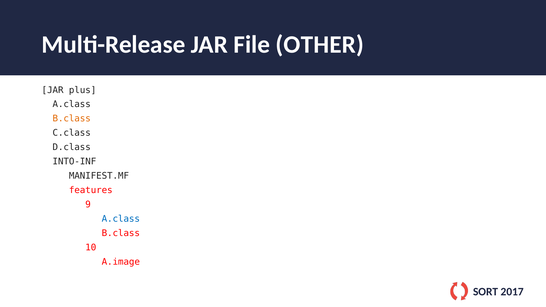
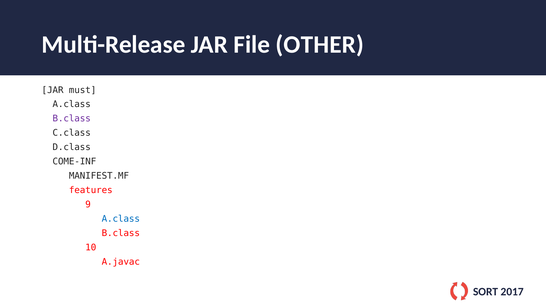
plus: plus -> must
B.class at (72, 119) colour: orange -> purple
INTO-INF: INTO-INF -> COME-INF
A.image: A.image -> A.javac
